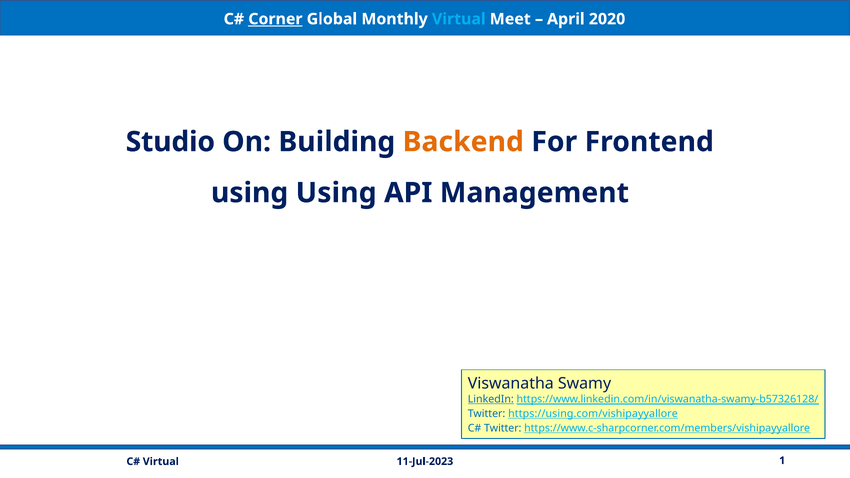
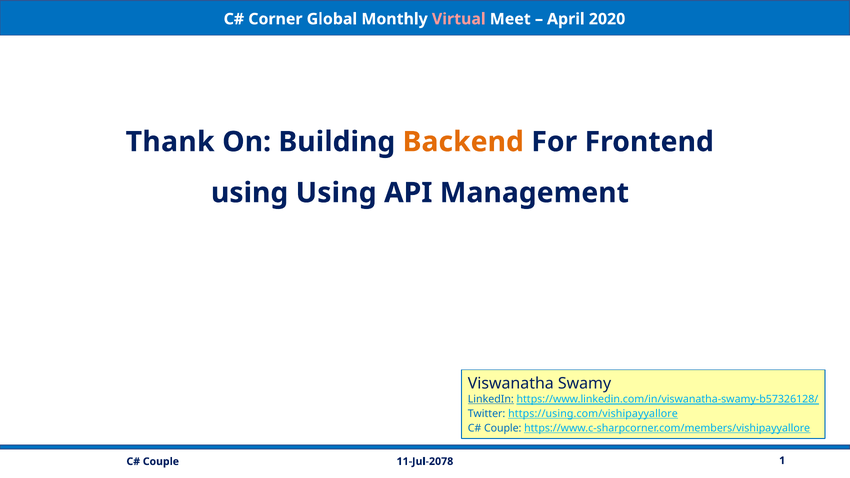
Corner underline: present -> none
Virtual at (459, 19) colour: light blue -> pink
Studio: Studio -> Thank
Twitter at (503, 428): Twitter -> Couple
11-Jul-2023: 11-Jul-2023 -> 11-Jul-2078
Virtual at (161, 462): Virtual -> Couple
